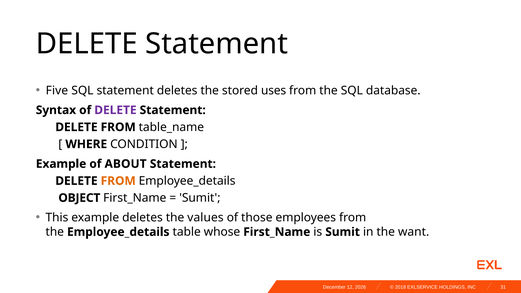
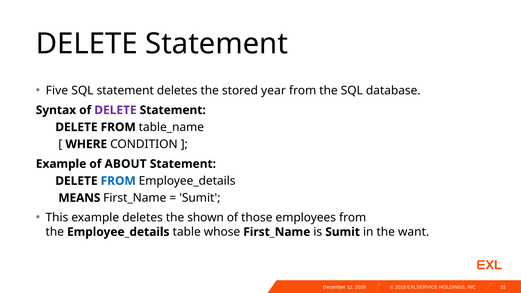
uses: uses -> year
FROM at (118, 181) colour: orange -> blue
OBJECT: OBJECT -> MEANS
values: values -> shown
